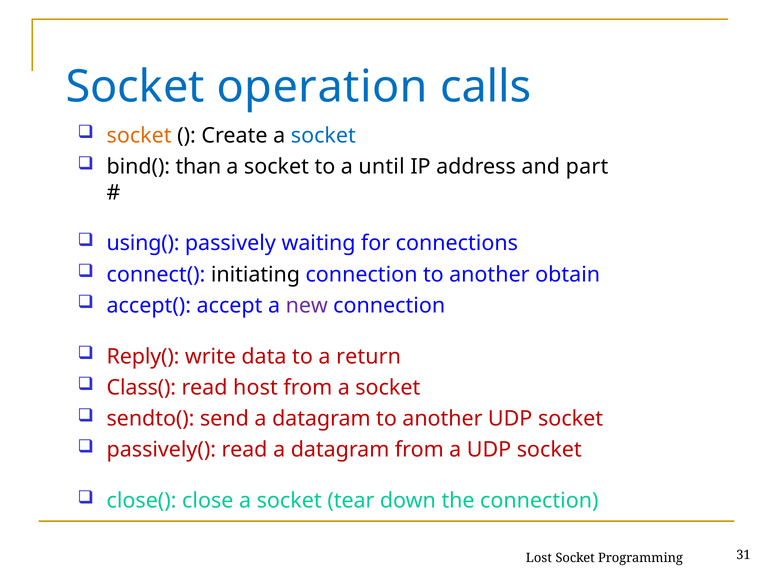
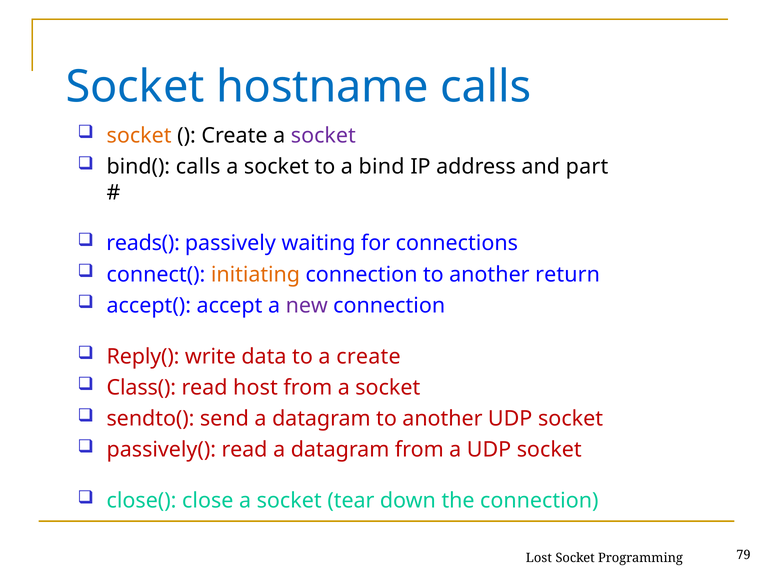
operation: operation -> hostname
socket at (323, 136) colour: blue -> purple
bind( than: than -> calls
until: until -> bind
using(: using( -> reads(
initiating colour: black -> orange
obtain: obtain -> return
a return: return -> create
31: 31 -> 79
